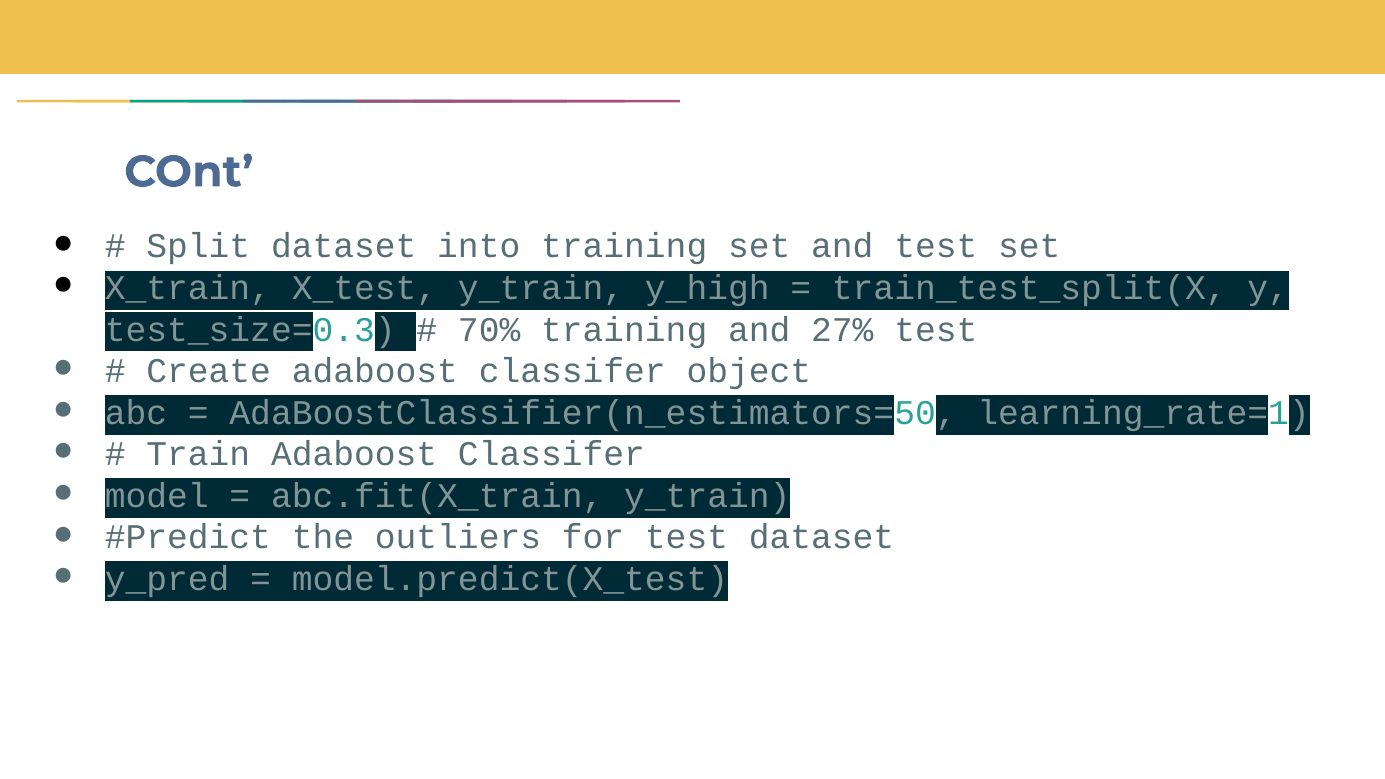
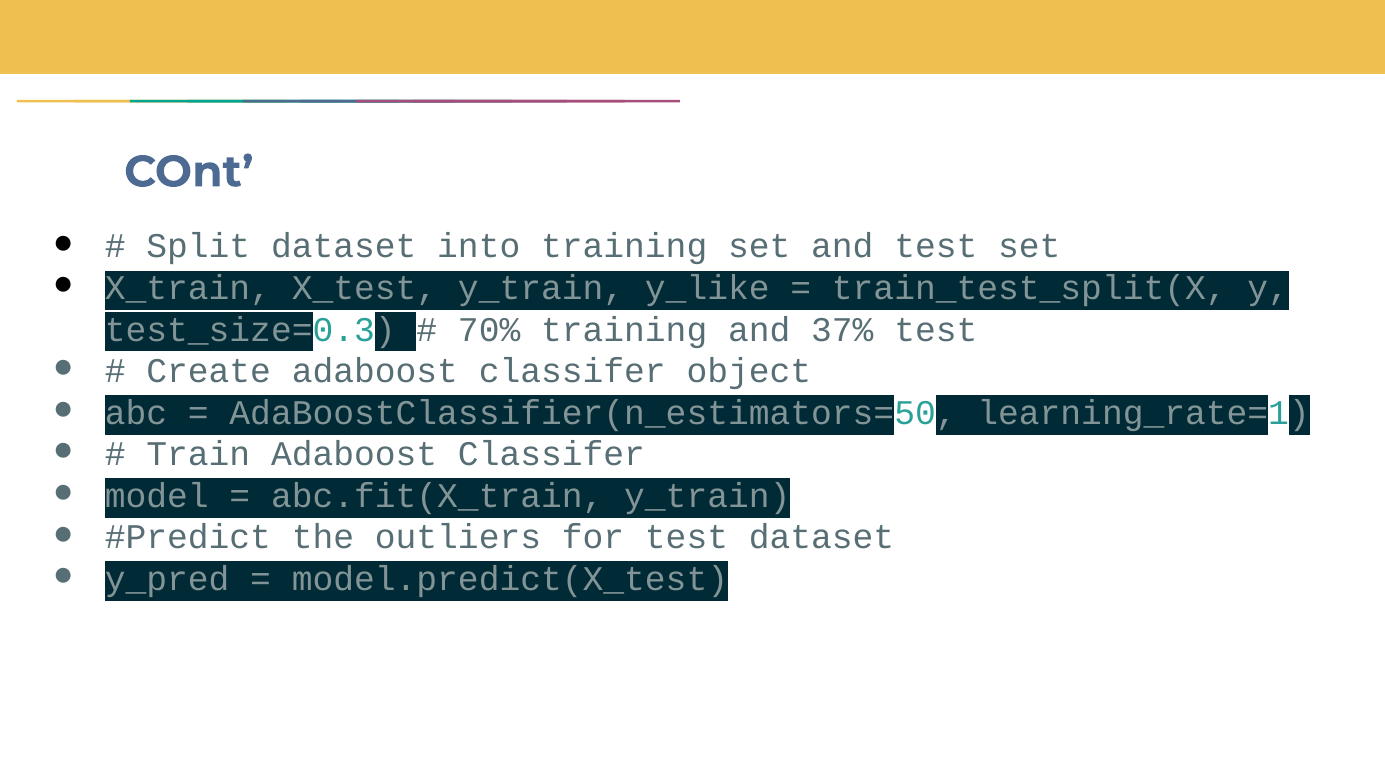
y_high: y_high -> y_like
27%: 27% -> 37%
